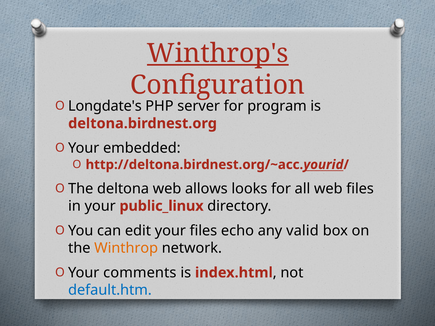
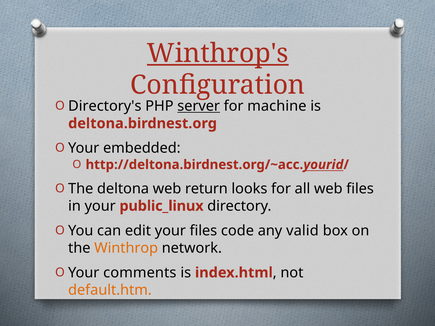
Longdate's: Longdate's -> Directory's
server underline: none -> present
program: program -> machine
allows: allows -> return
echo: echo -> code
default.htm colour: blue -> orange
